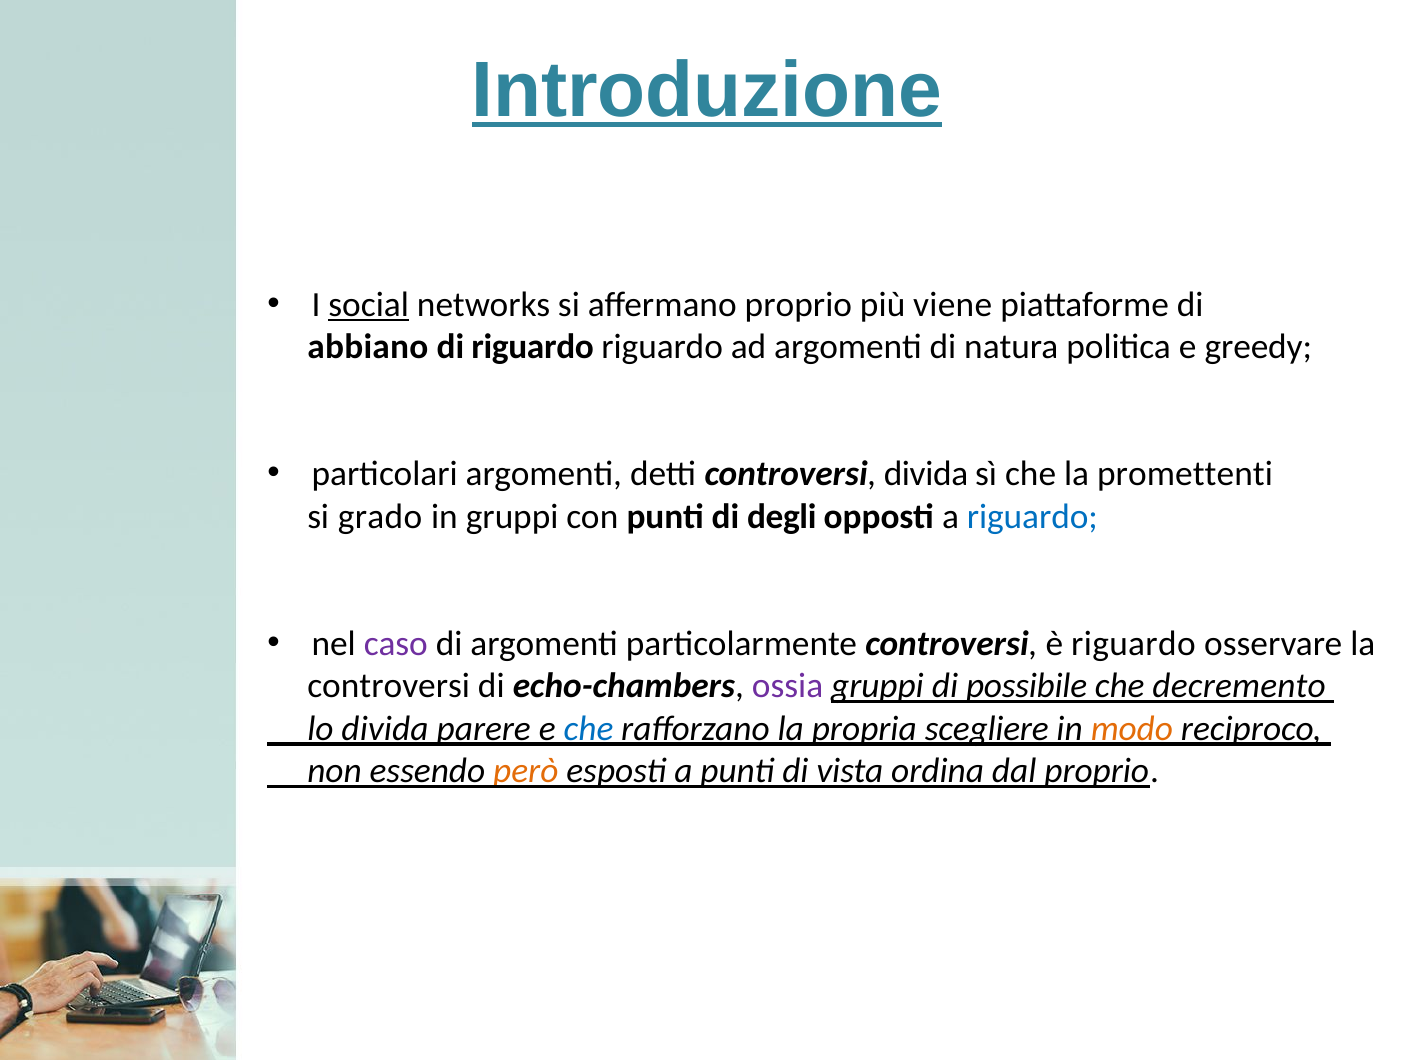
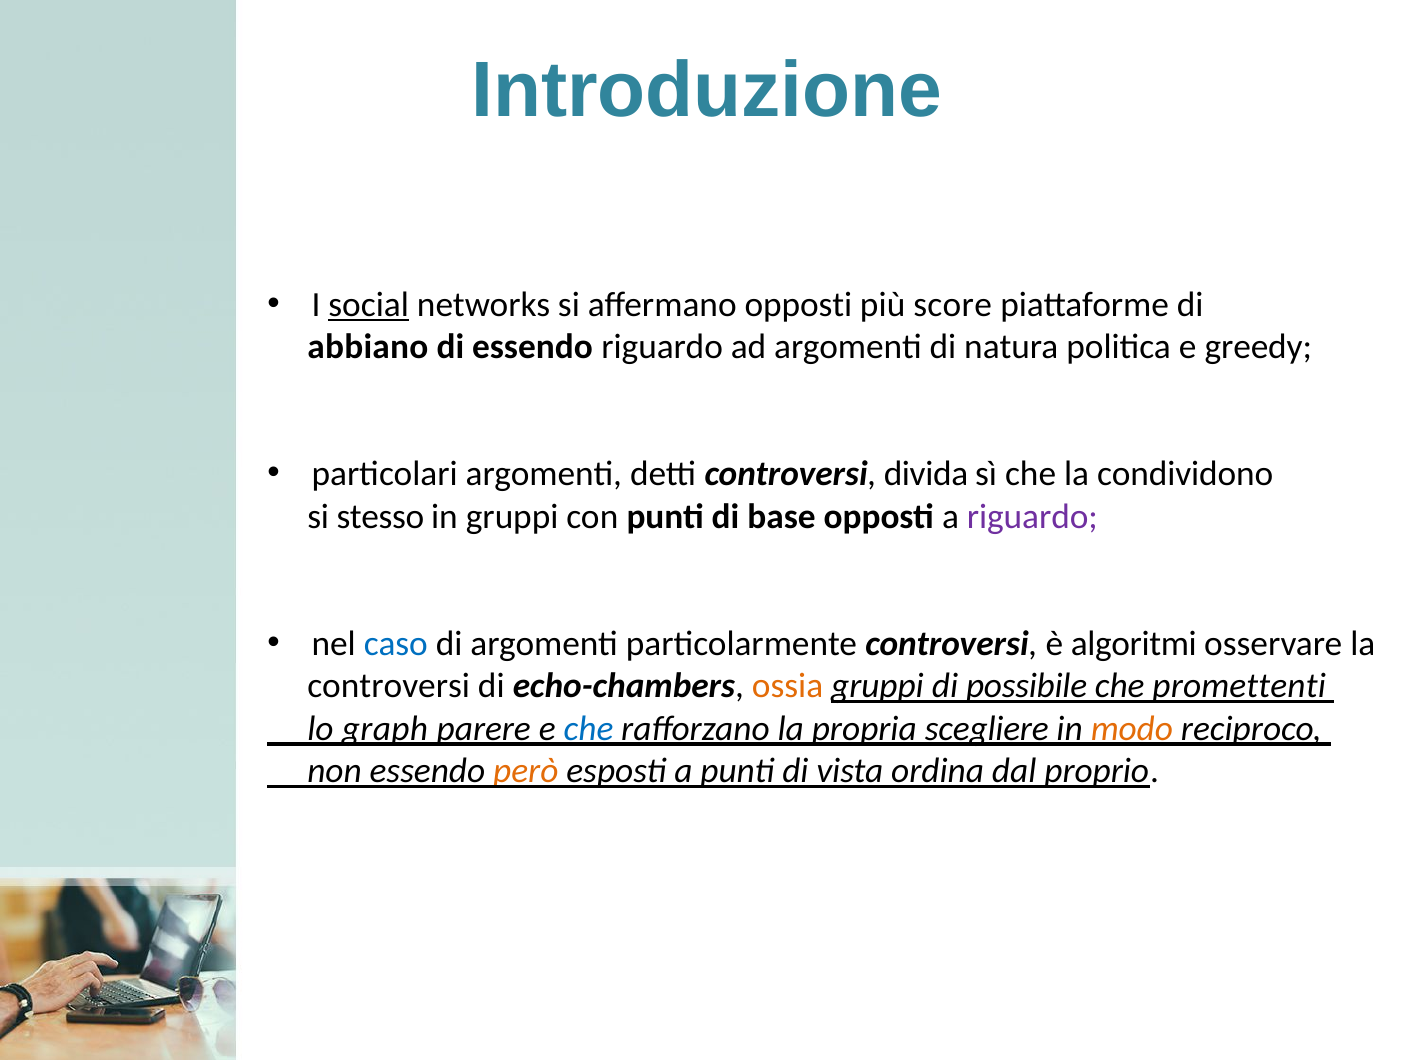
Introduzione underline: present -> none
affermano proprio: proprio -> opposti
viene: viene -> score
di riguardo: riguardo -> essendo
promettenti: promettenti -> condividono
grado: grado -> stesso
degli: degli -> base
riguardo at (1032, 517) colour: blue -> purple
caso colour: purple -> blue
è riguardo: riguardo -> algoritmi
ossia colour: purple -> orange
decremento: decremento -> promettenti
lo divida: divida -> graph
